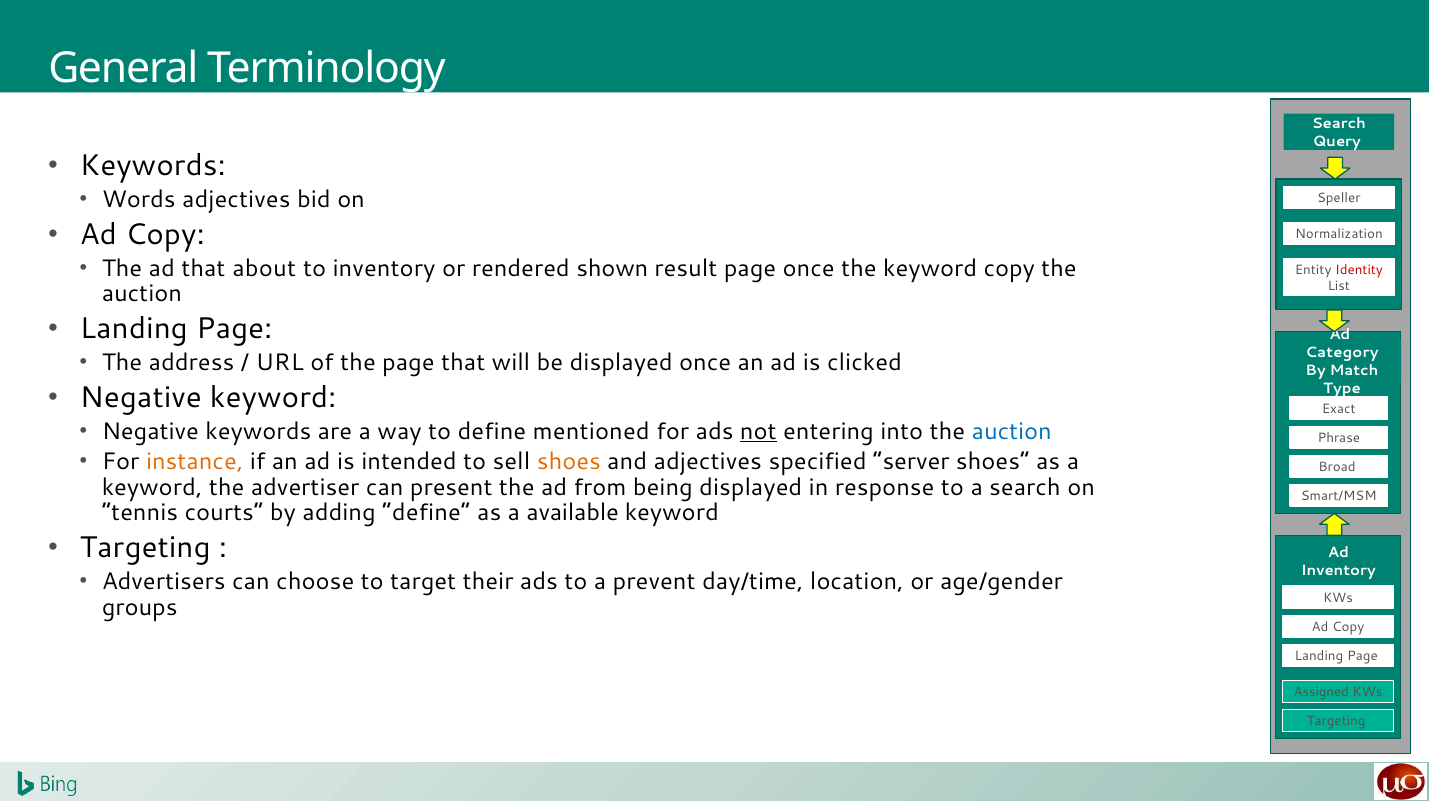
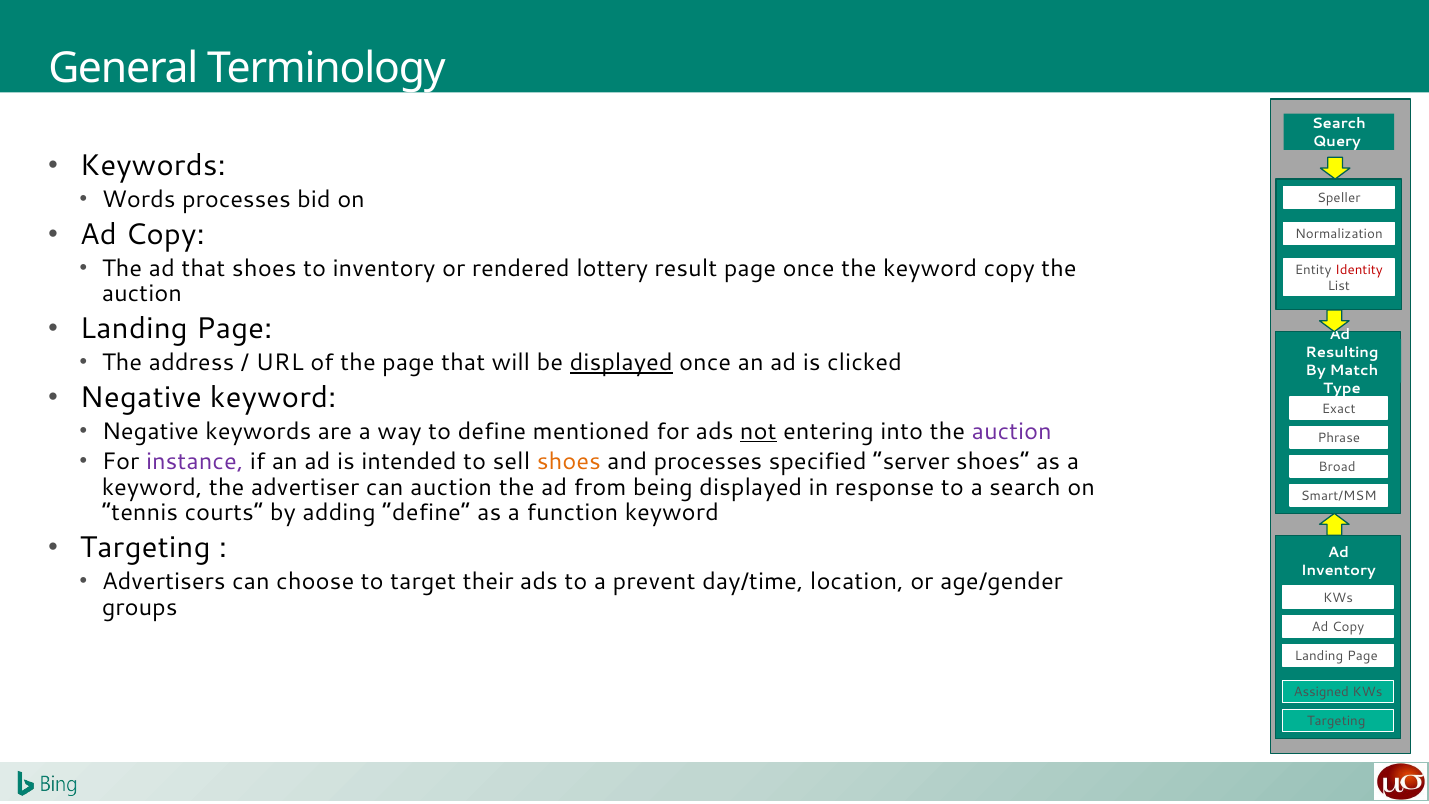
Words adjectives: adjectives -> processes
that about: about -> shoes
shown: shown -> lottery
Category: Category -> Resulting
displayed at (621, 363) underline: none -> present
auction at (1012, 431) colour: blue -> purple
instance colour: orange -> purple
and adjectives: adjectives -> processes
can present: present -> auction
available: available -> function
